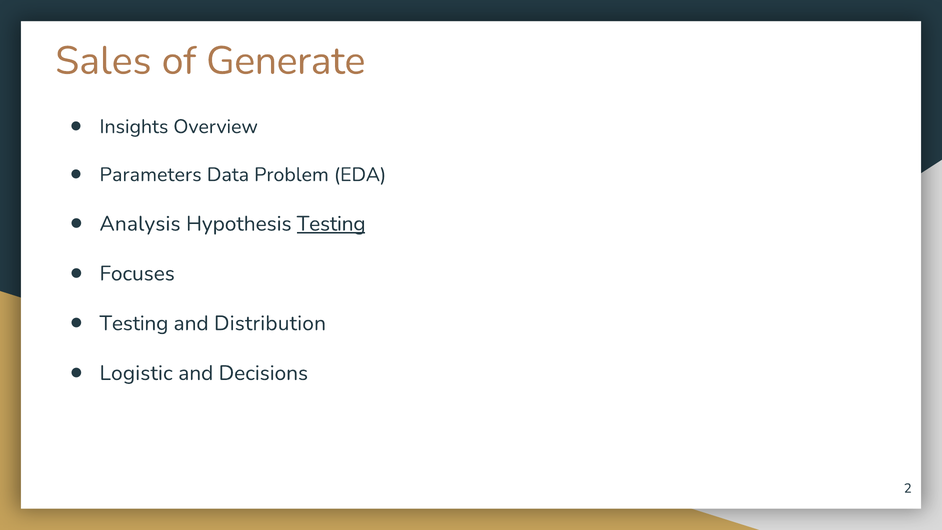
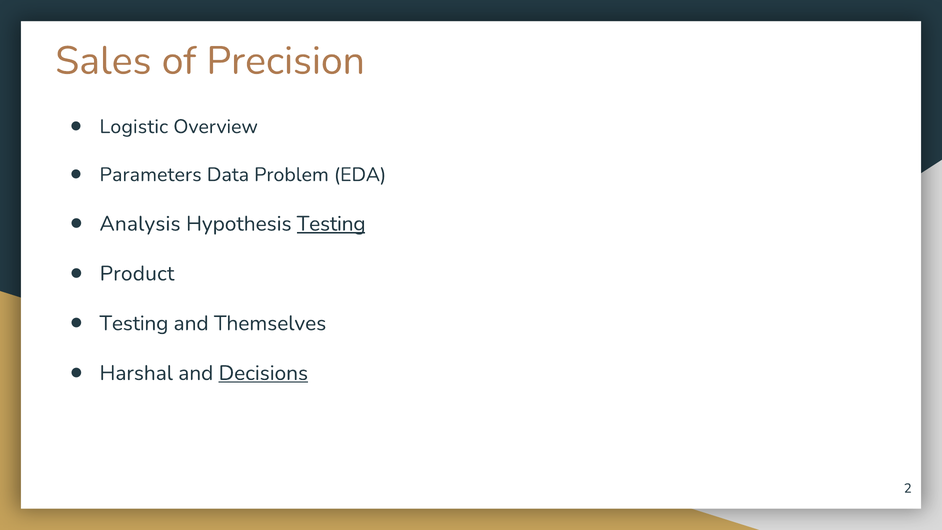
Generate: Generate -> Precision
Insights: Insights -> Logistic
Focuses: Focuses -> Product
Distribution: Distribution -> Themselves
Logistic: Logistic -> Harshal
Decisions underline: none -> present
